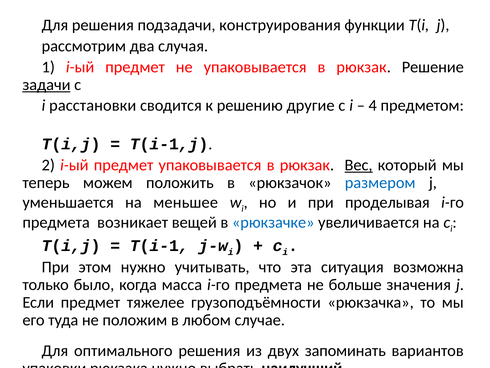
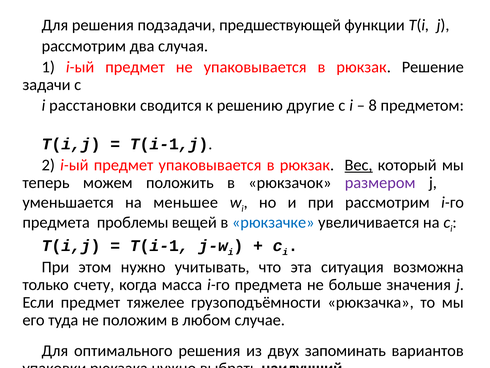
конструирования: конструирования -> предшествующей
задачи underline: present -> none
4: 4 -> 8
размером colour: blue -> purple
при проделывая: проделывая -> рассмотрим
возникает: возникает -> проблемы
было: было -> счету
